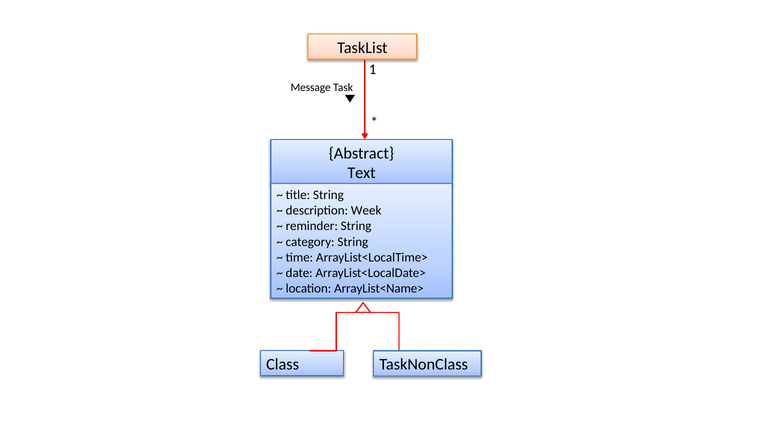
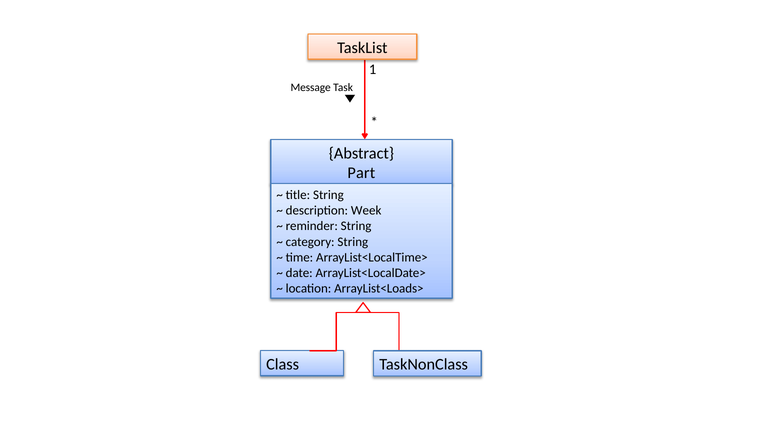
Text: Text -> Part
ArrayList<Name>: ArrayList<Name> -> ArrayList<Loads>
